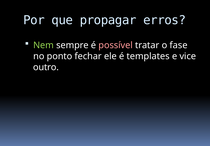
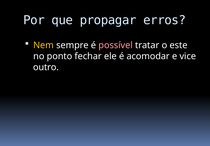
Nem colour: light green -> yellow
fase: fase -> este
templates: templates -> acomodar
